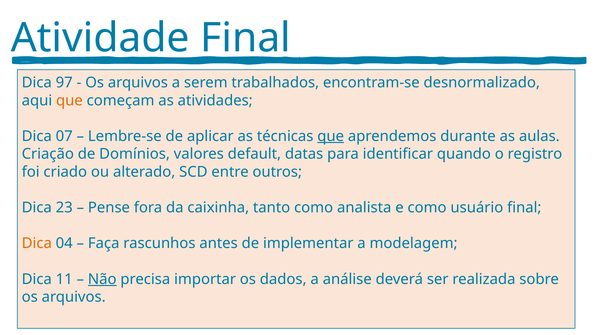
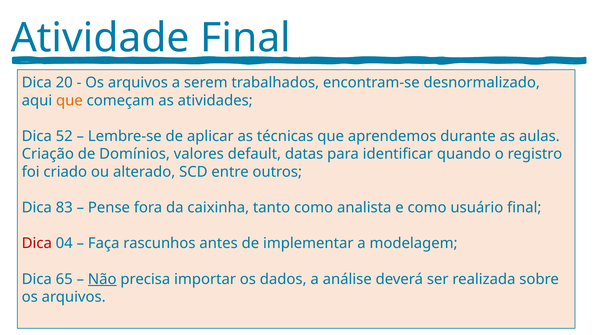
97: 97 -> 20
07: 07 -> 52
que at (331, 136) underline: present -> none
23: 23 -> 83
Dica at (37, 243) colour: orange -> red
11: 11 -> 65
